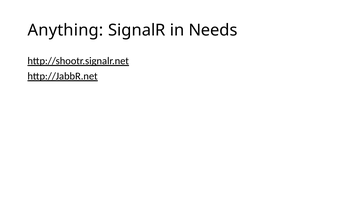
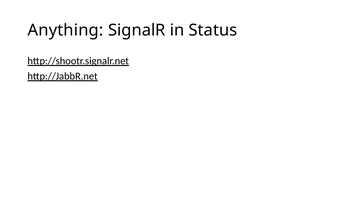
Needs: Needs -> Status
